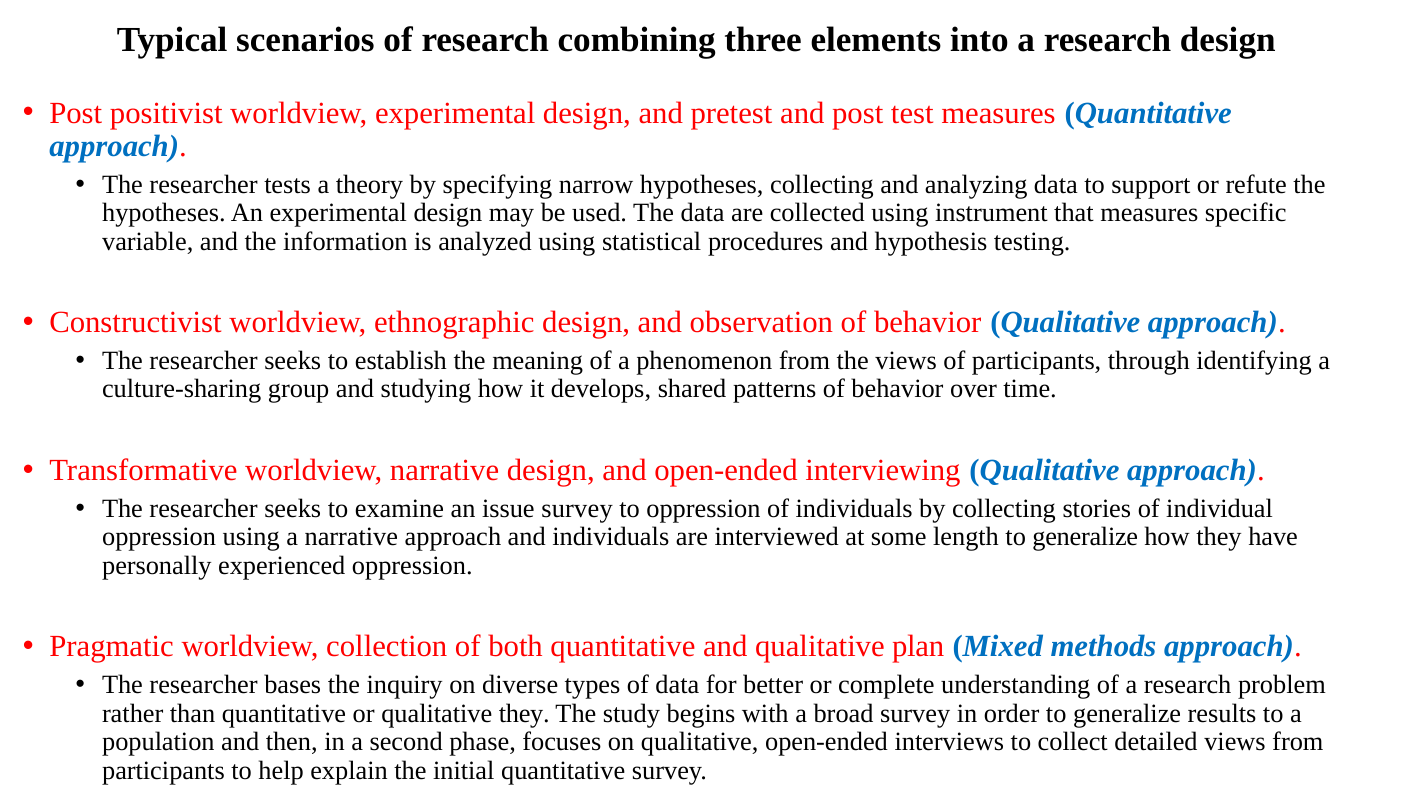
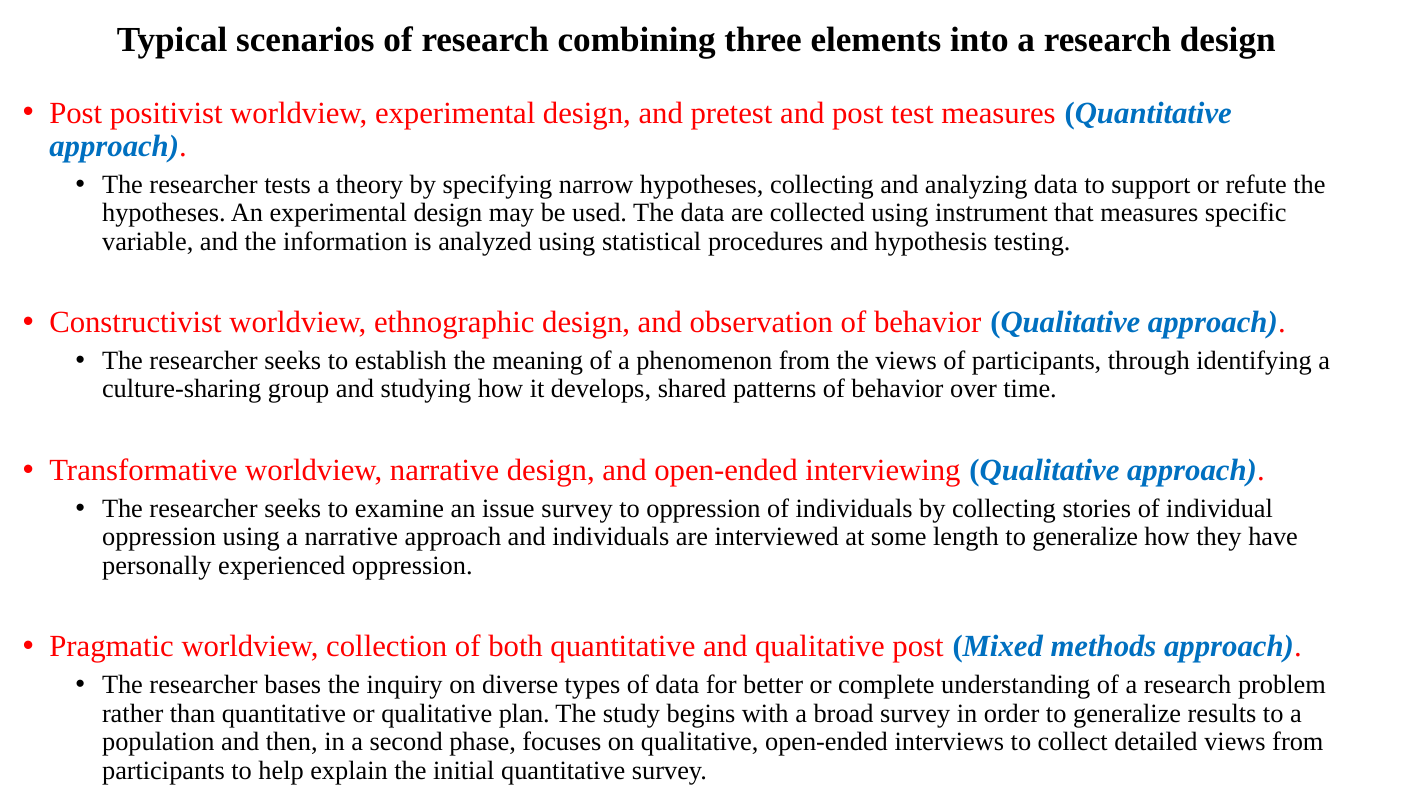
qualitative plan: plan -> post
qualitative they: they -> plan
